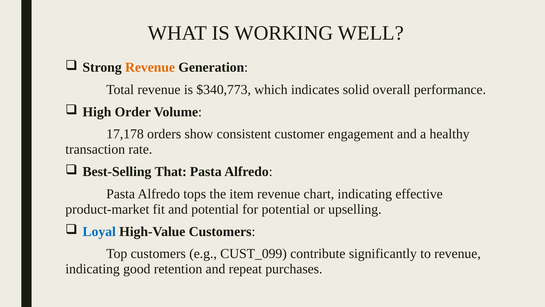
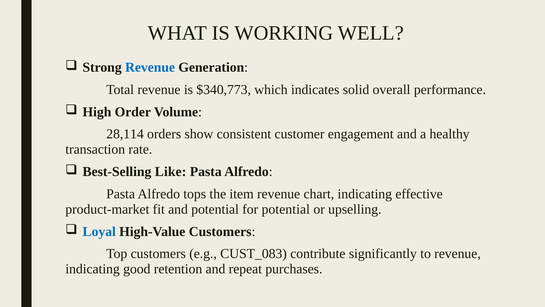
Revenue at (150, 67) colour: orange -> blue
17,178: 17,178 -> 28,114
That: That -> Like
CUST_099: CUST_099 -> CUST_083
